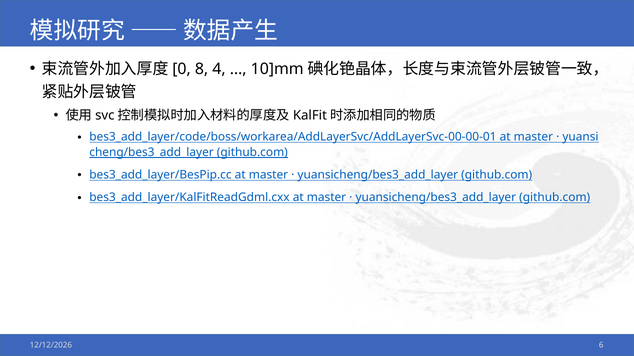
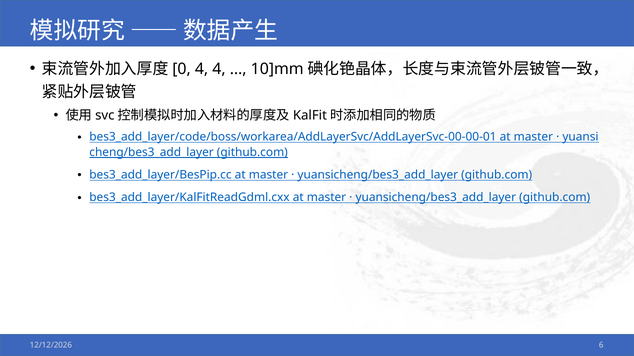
8 at (202, 69): 8 -> 4
